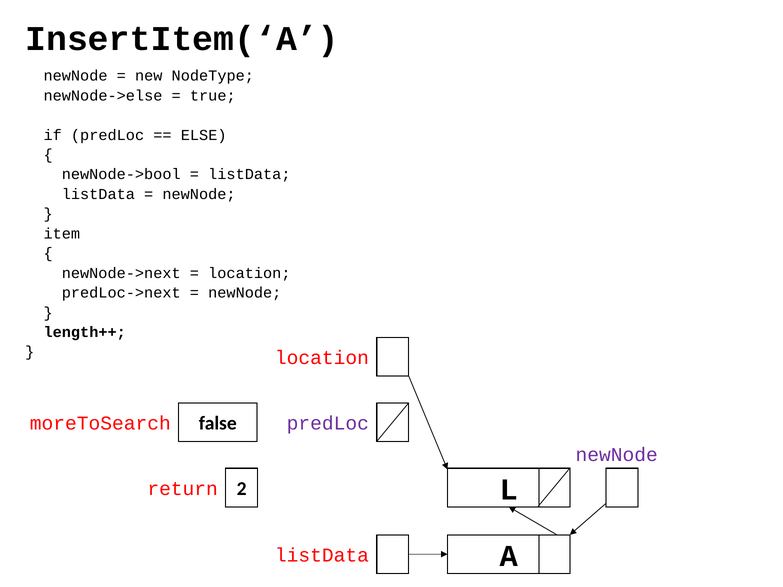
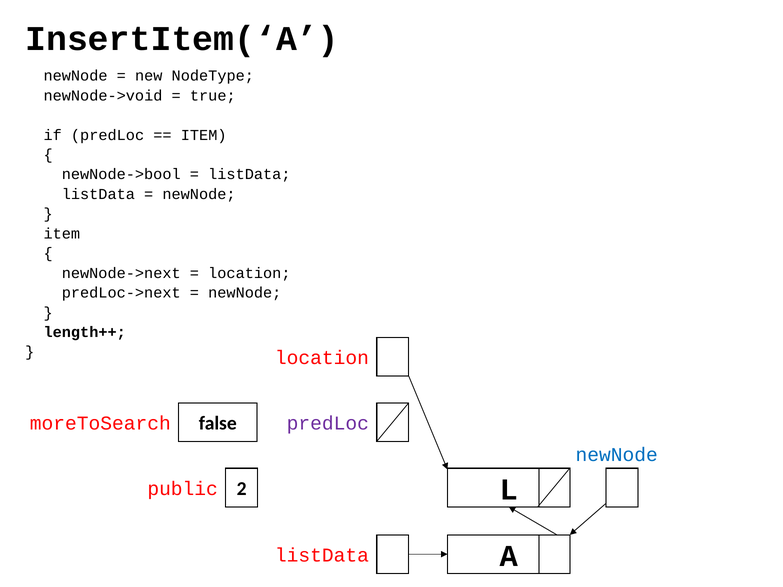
newNode->else: newNode->else -> newNode->void
ELSE at (204, 135): ELSE -> ITEM
newNode at (617, 455) colour: purple -> blue
return: return -> public
